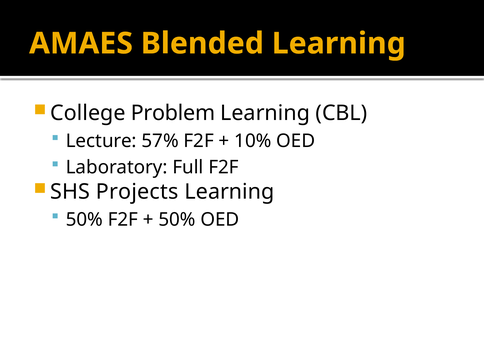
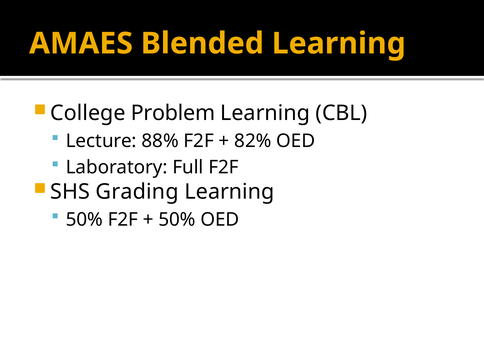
57%: 57% -> 88%
10%: 10% -> 82%
Projects: Projects -> Grading
